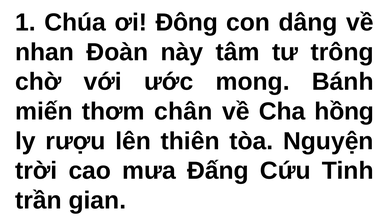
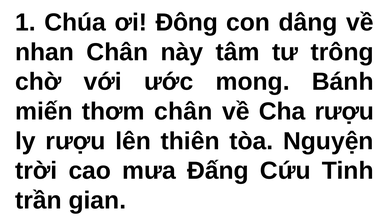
nhan Đoàn: Đoàn -> Chân
Cha hồng: hồng -> rượu
